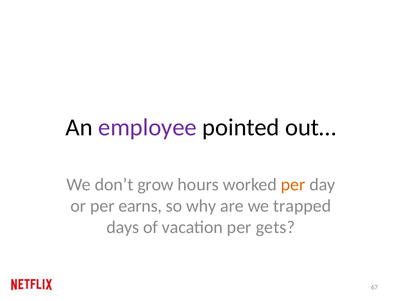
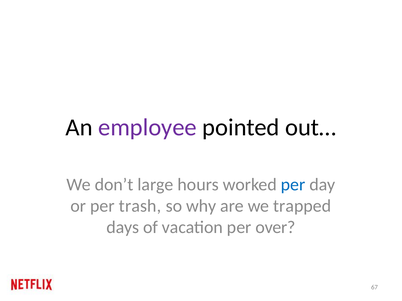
grow: grow -> large
per at (293, 185) colour: orange -> blue
earns: earns -> trash
gets: gets -> over
